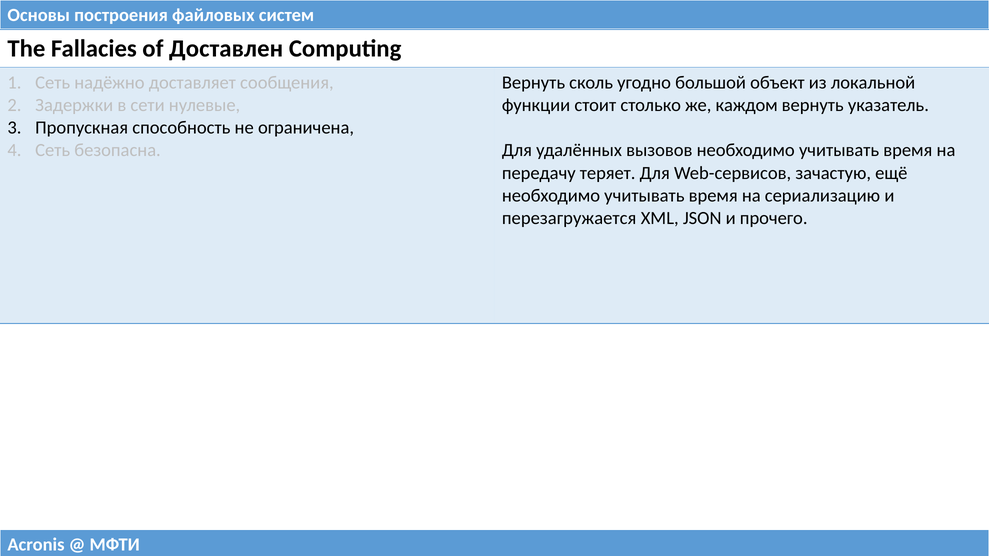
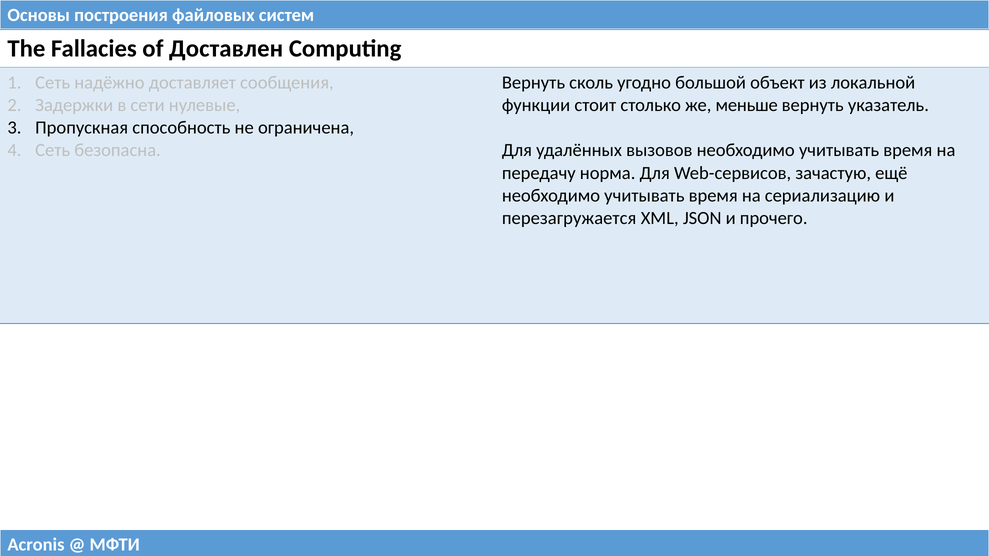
каждом: каждом -> меньше
теряет: теряет -> норма
